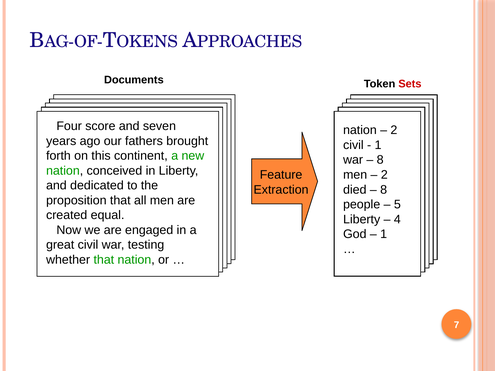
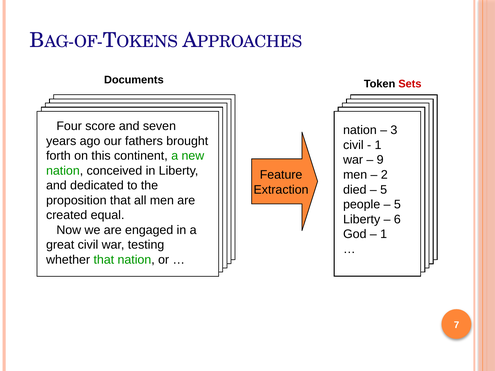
2 at (394, 130): 2 -> 3
8 at (380, 160): 8 -> 9
8 at (384, 190): 8 -> 5
4: 4 -> 6
